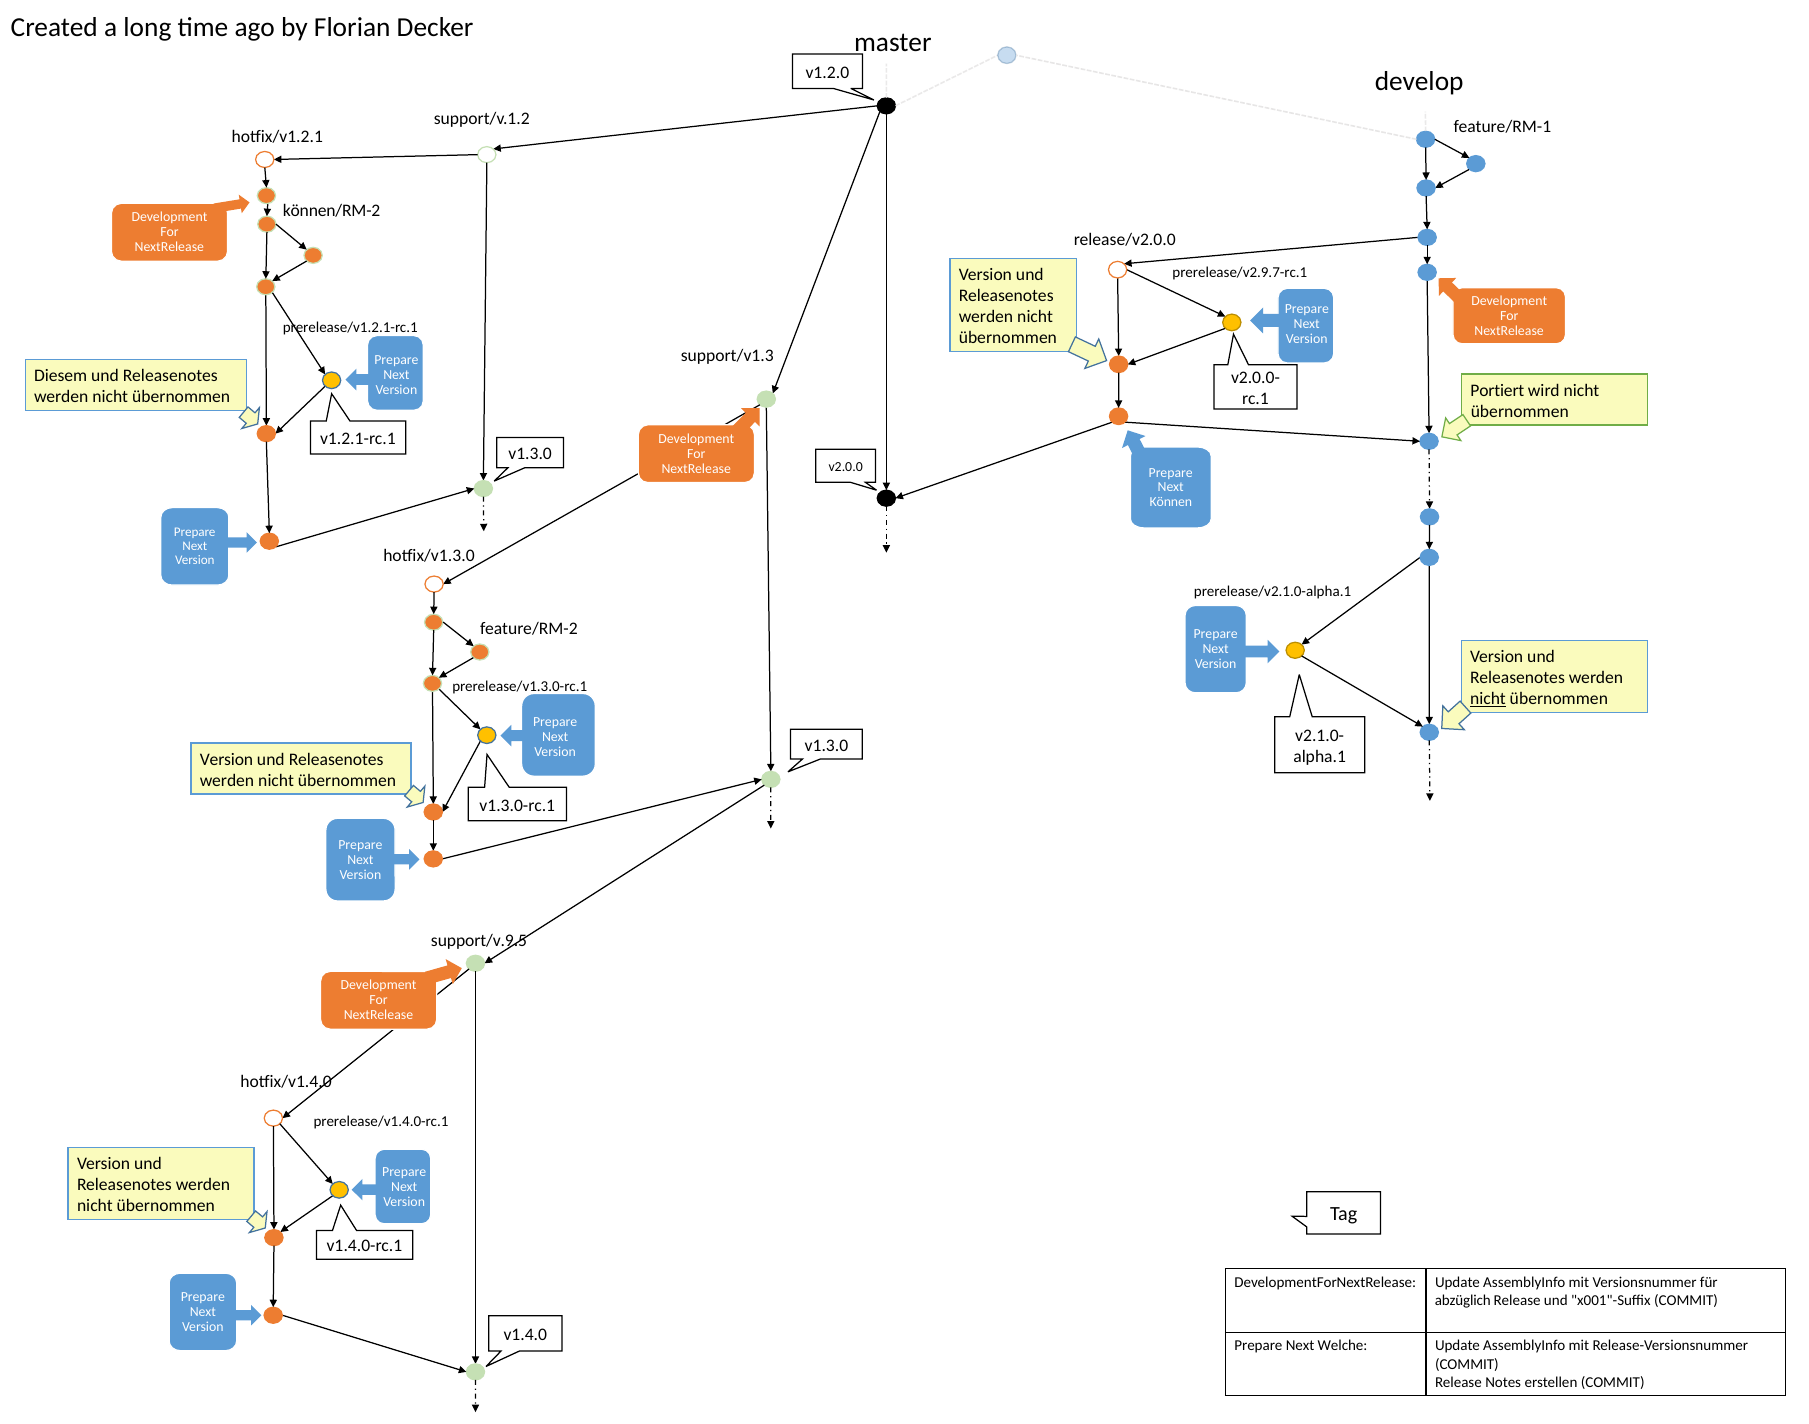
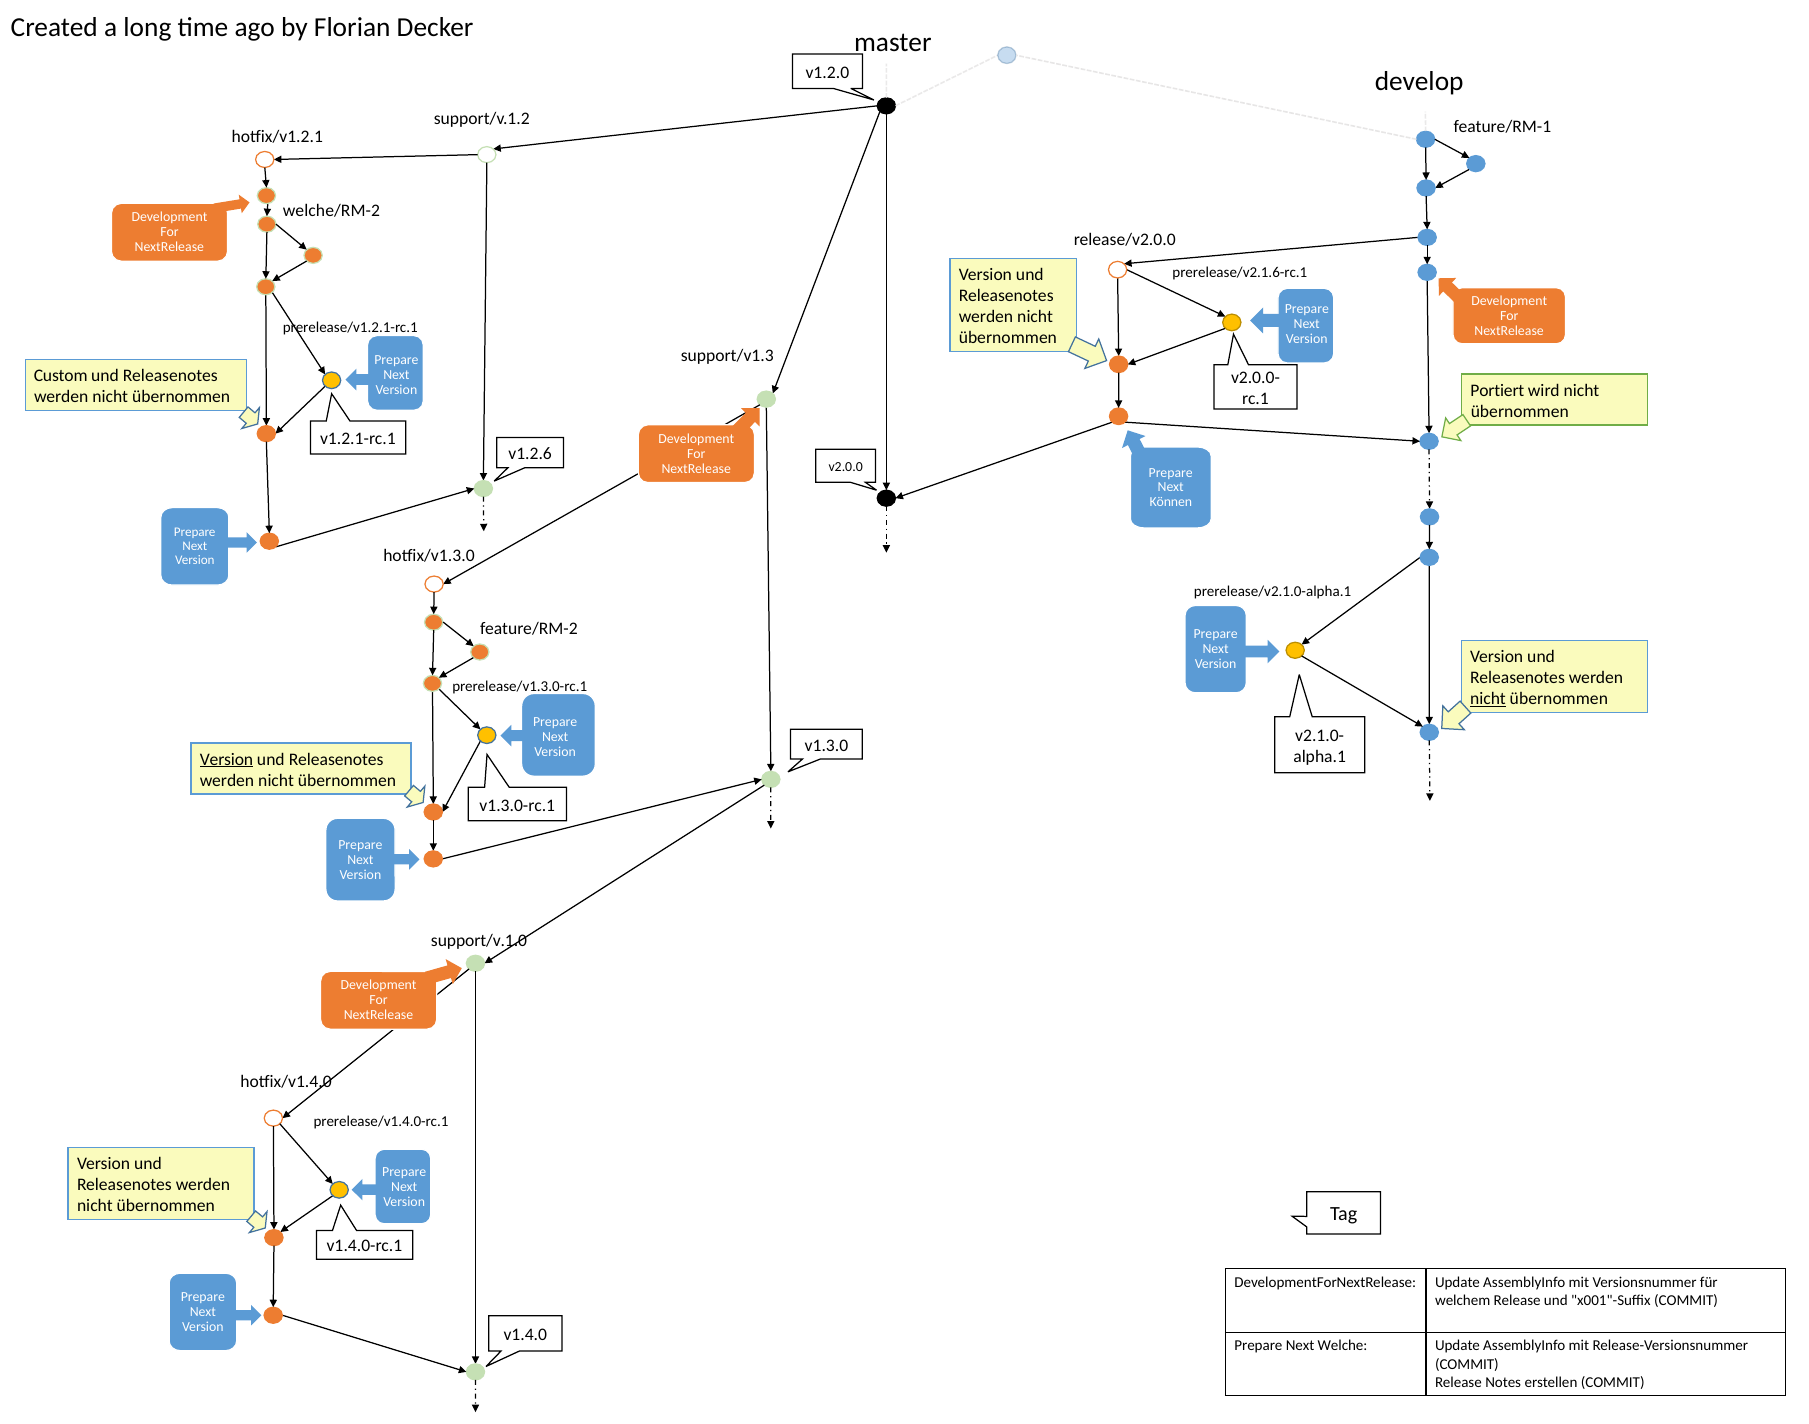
können/RM-2: können/RM-2 -> welche/RM-2
prerelease/v2.9.7-rc.1: prerelease/v2.9.7-rc.1 -> prerelease/v2.1.6-rc.1
Diesem: Diesem -> Custom
v1.3.0 at (530, 454): v1.3.0 -> v1.2.6
Version at (226, 759) underline: none -> present
support/v.9.5: support/v.9.5 -> support/v.1.0
abzüglich: abzüglich -> welchem
